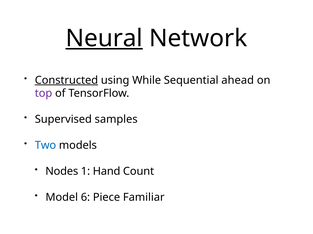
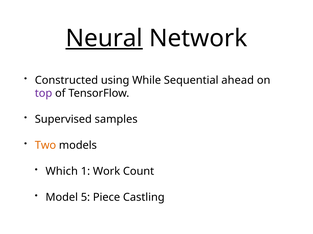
Constructed underline: present -> none
Two colour: blue -> orange
Nodes: Nodes -> Which
Hand: Hand -> Work
6: 6 -> 5
Familiar: Familiar -> Castling
